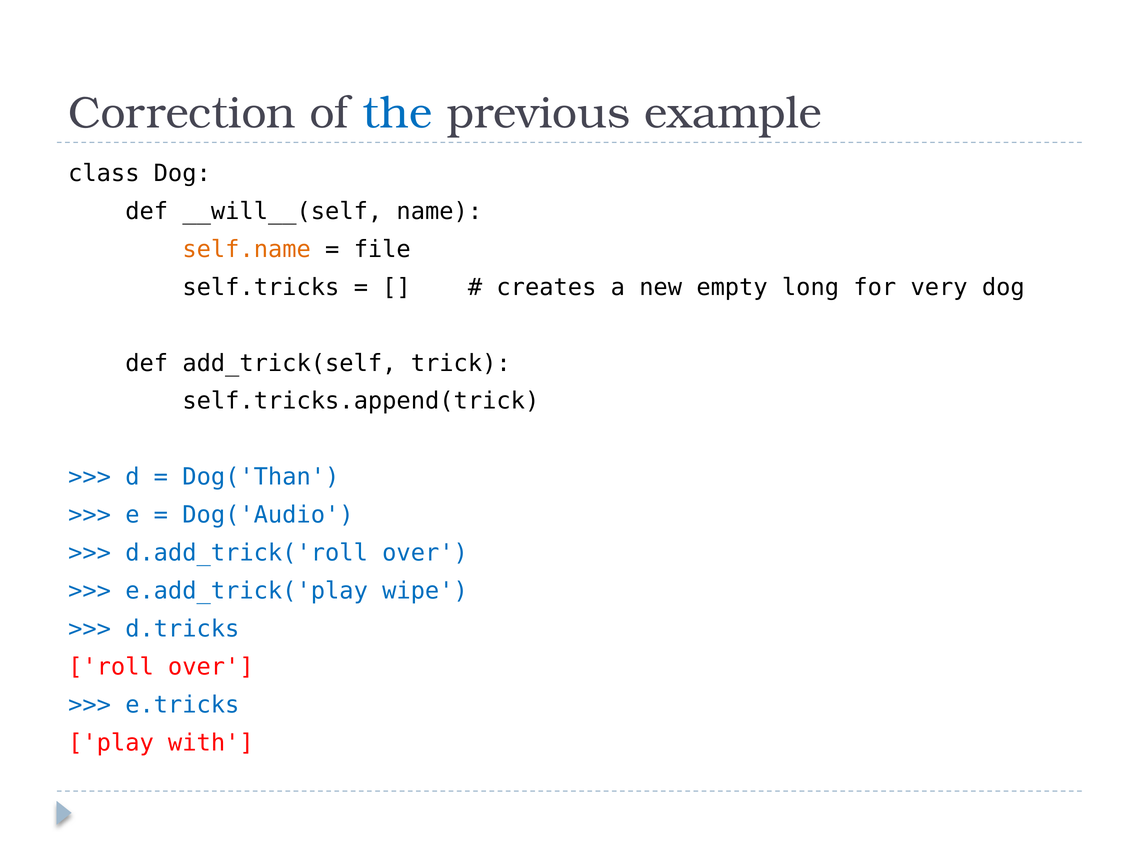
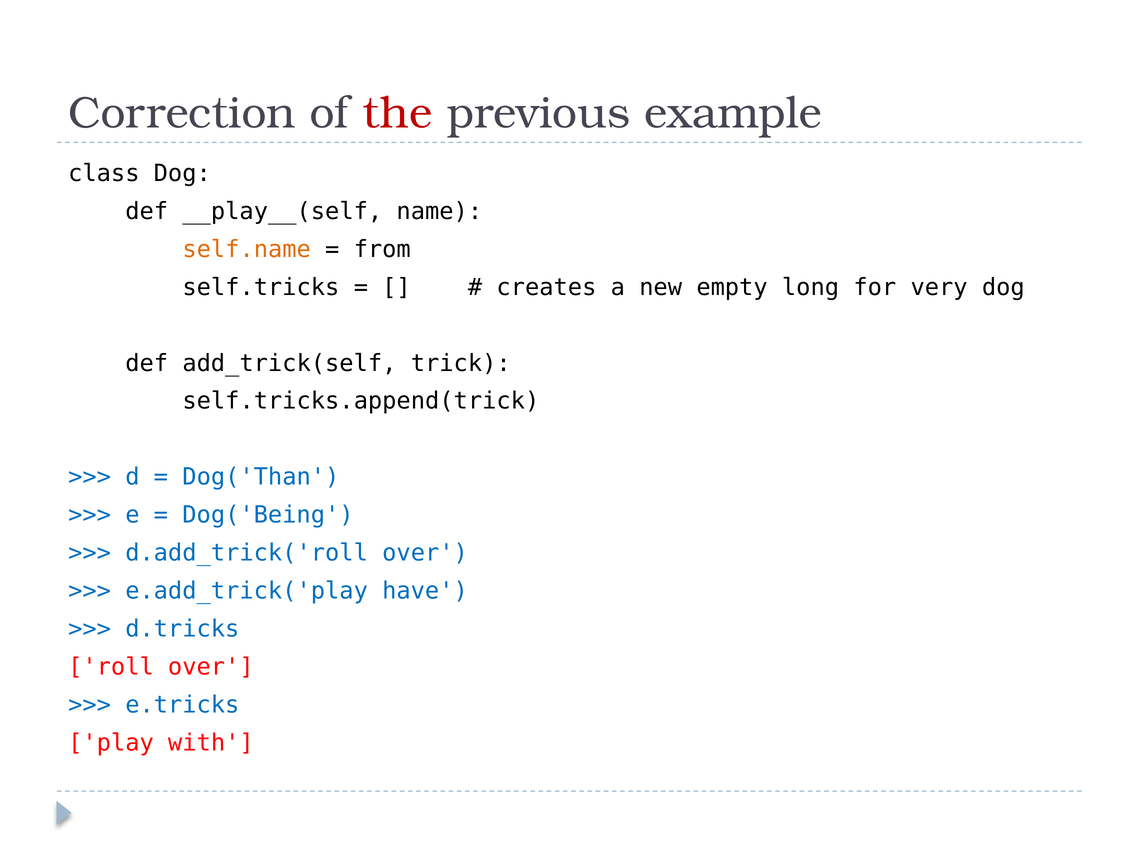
the colour: blue -> red
__will__(self: __will__(self -> __play__(self
file: file -> from
Dog('Audio: Dog('Audio -> Dog('Being
wipe: wipe -> have
